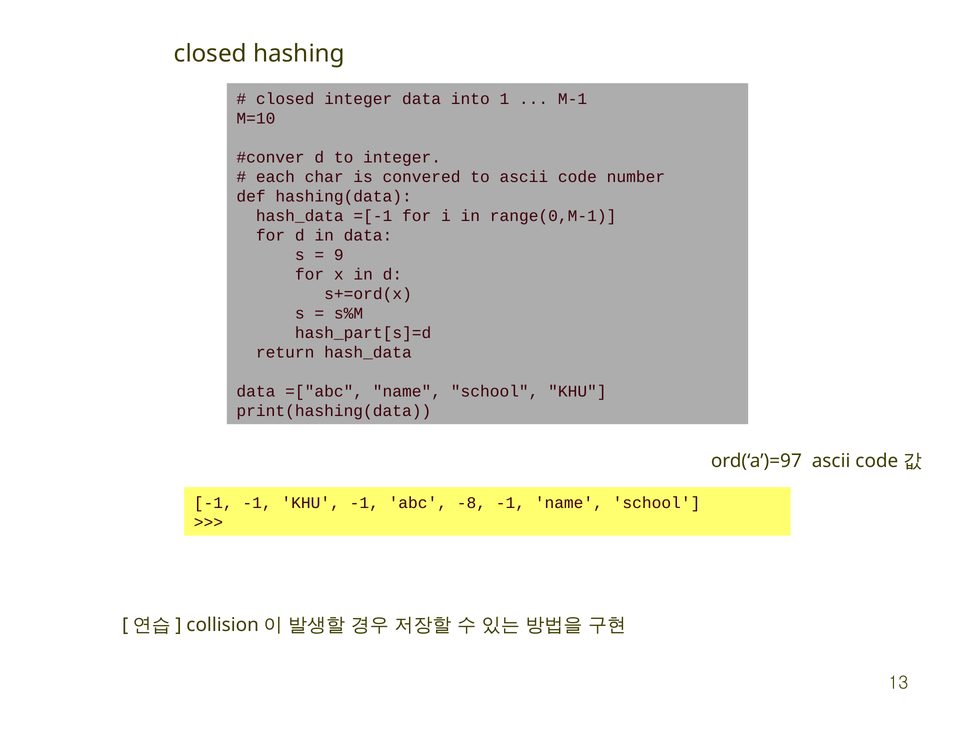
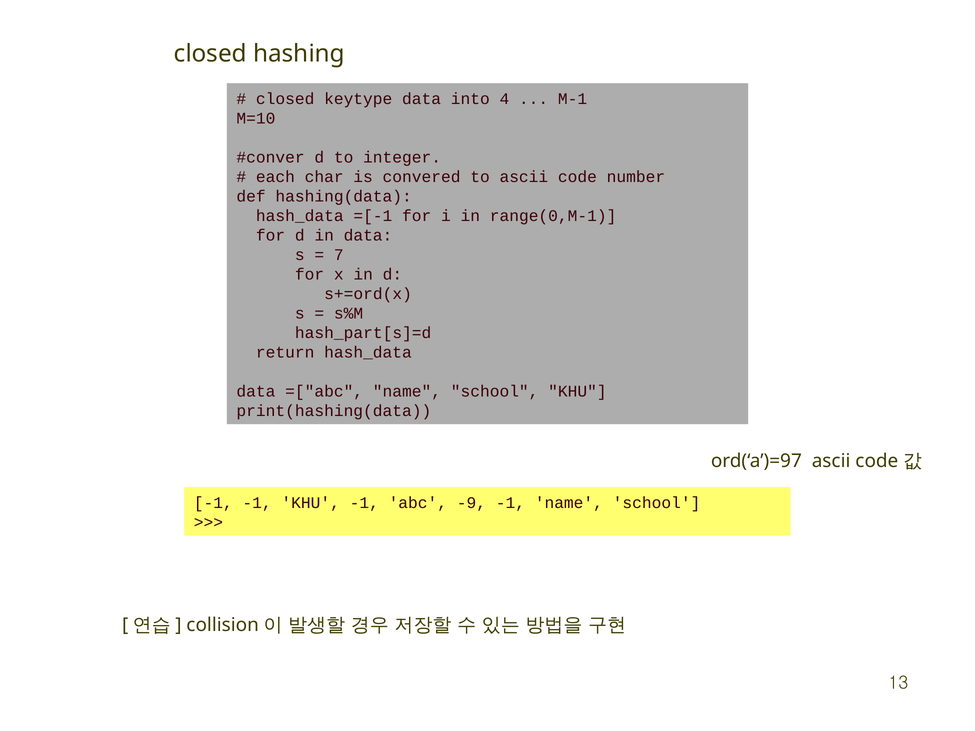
closed integer: integer -> keytype
1: 1 -> 4
9: 9 -> 7
-8: -8 -> -9
